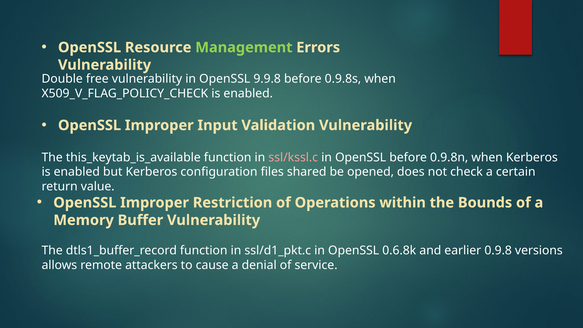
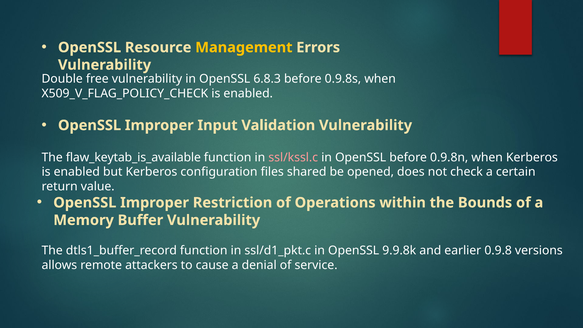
Management colour: light green -> yellow
9.9.8: 9.9.8 -> 6.8.3
this_keytab_is_available: this_keytab_is_available -> flaw_keytab_is_available
0.6.8k: 0.6.8k -> 9.9.8k
